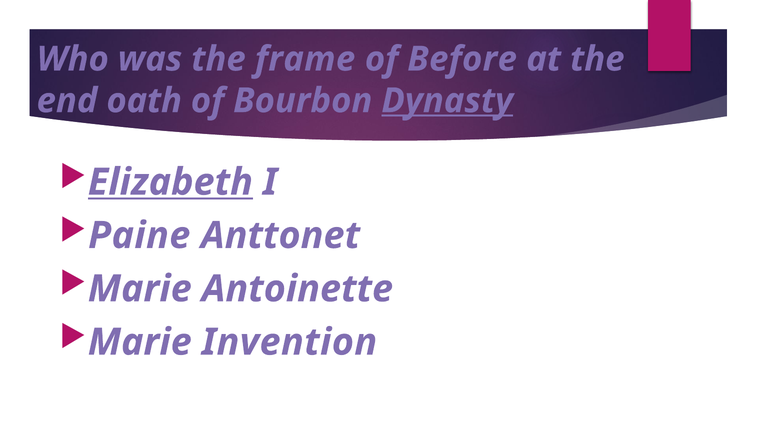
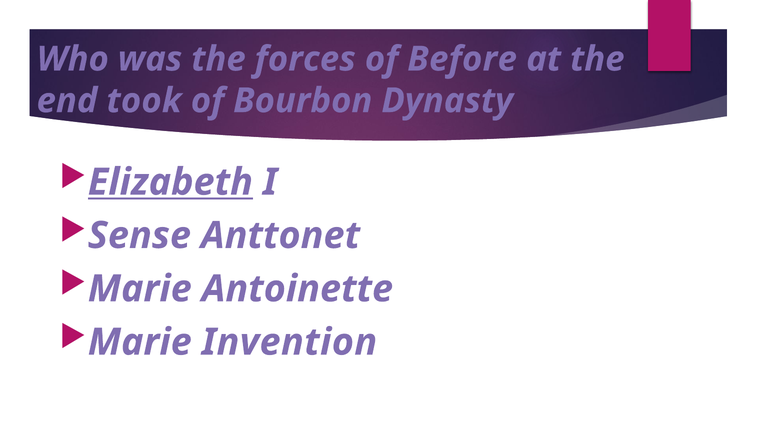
frame: frame -> forces
oath: oath -> took
Dynasty underline: present -> none
Paine: Paine -> Sense
